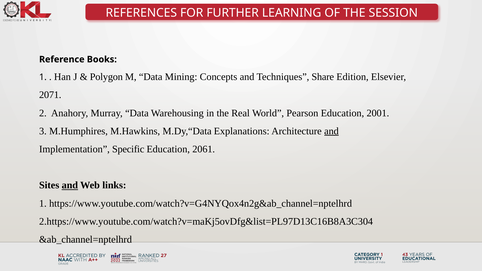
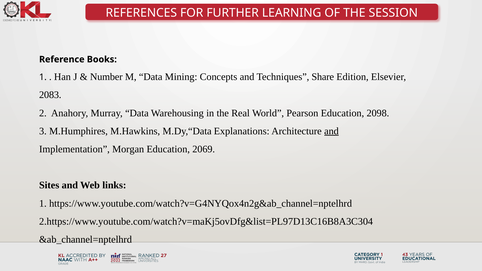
Polygon: Polygon -> Number
2071: 2071 -> 2083
2001: 2001 -> 2098
Specific: Specific -> Morgan
2061: 2061 -> 2069
and at (70, 185) underline: present -> none
